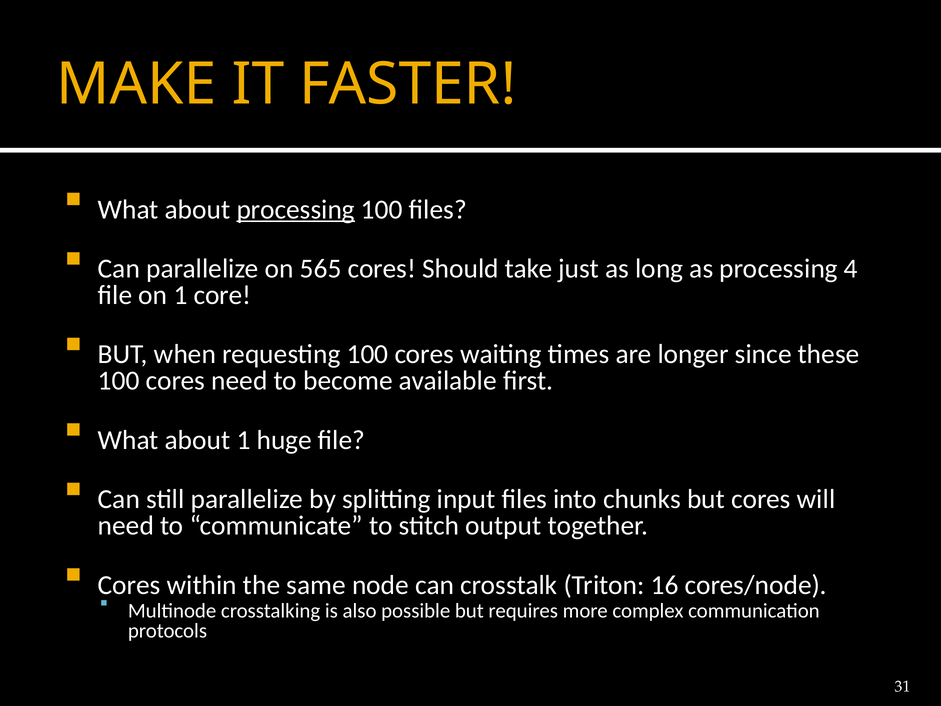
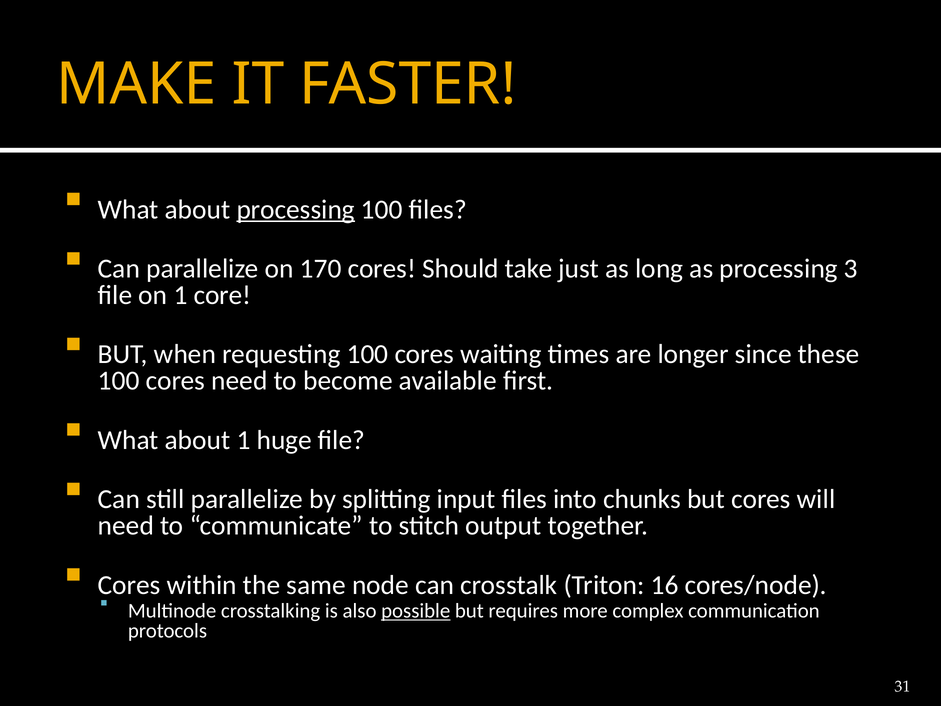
565: 565 -> 170
4: 4 -> 3
possible underline: none -> present
